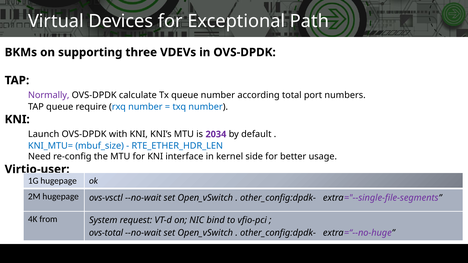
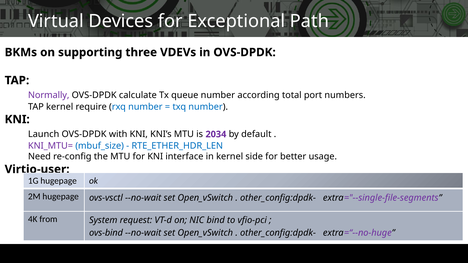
TAP queue: queue -> kernel
KNI_MTU= colour: blue -> purple
ovs-total: ovs-total -> ovs-bind
